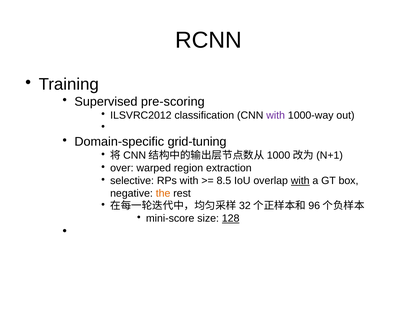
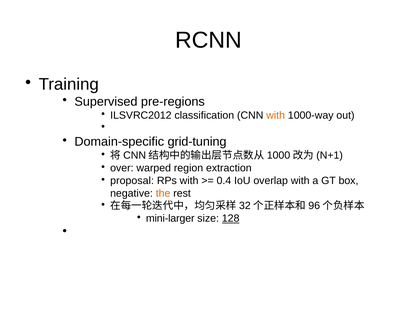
pre-scoring: pre-scoring -> pre-regions
with at (276, 116) colour: purple -> orange
selective: selective -> proposal
8.5: 8.5 -> 0.4
with at (300, 181) underline: present -> none
mini-score: mini-score -> mini-larger
